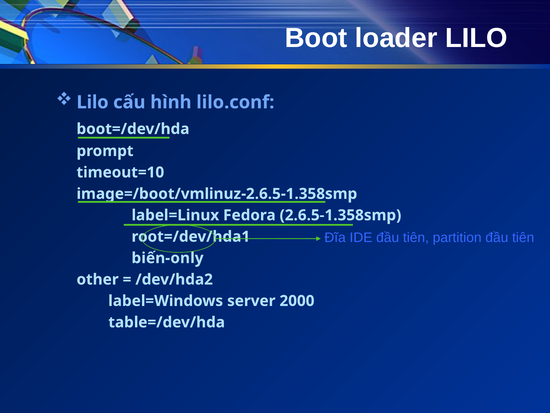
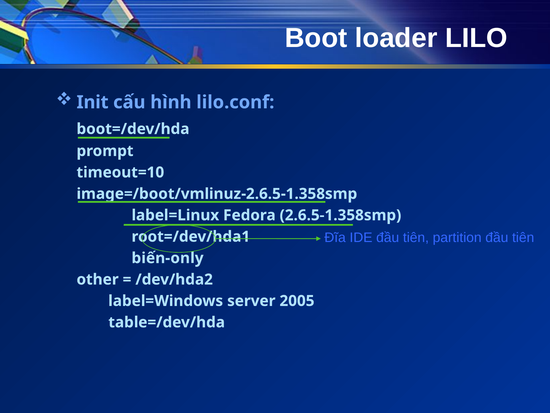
Lilo at (93, 102): Lilo -> Init
2000: 2000 -> 2005
